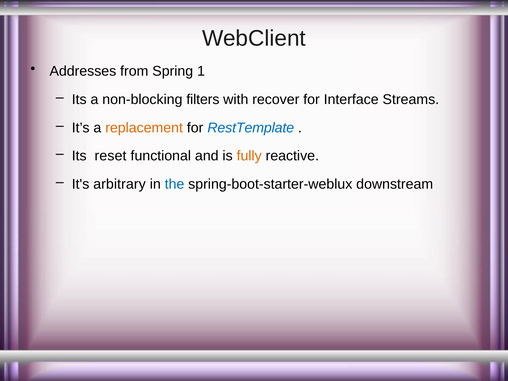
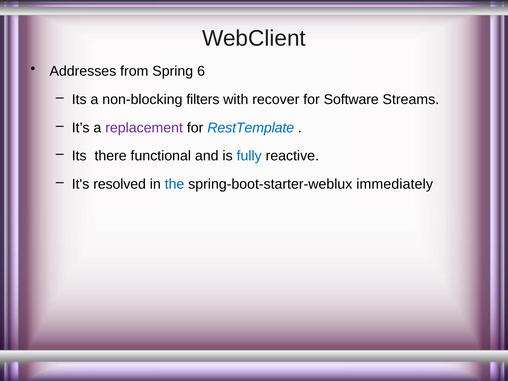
1: 1 -> 6
Interface: Interface -> Software
replacement colour: orange -> purple
reset: reset -> there
fully colour: orange -> blue
arbitrary: arbitrary -> resolved
downstream: downstream -> immediately
